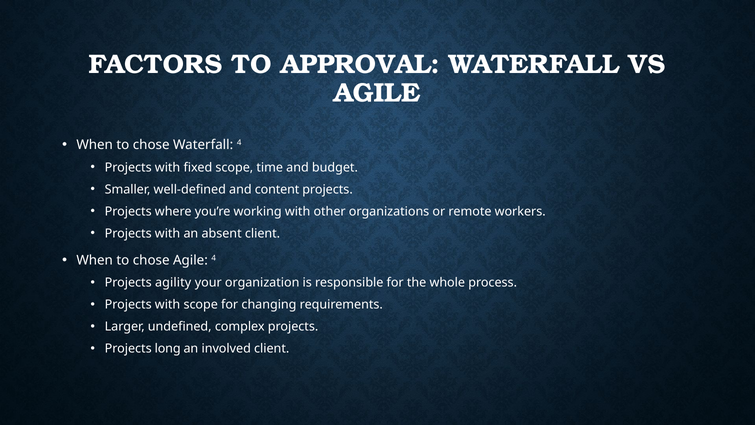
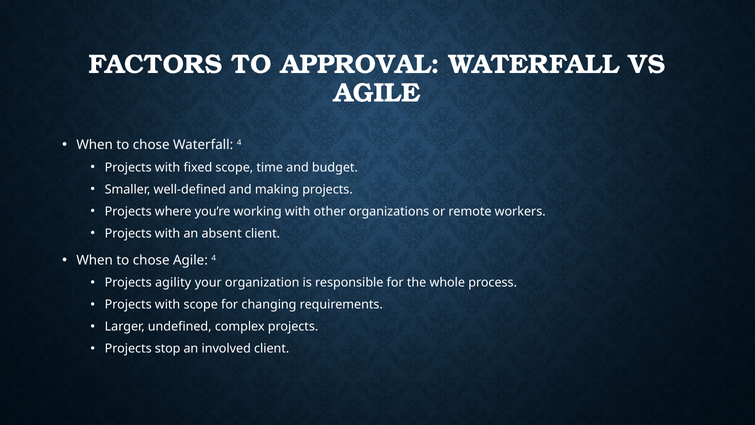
content: content -> making
long: long -> stop
